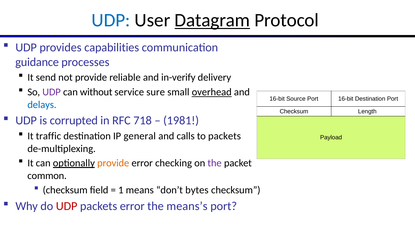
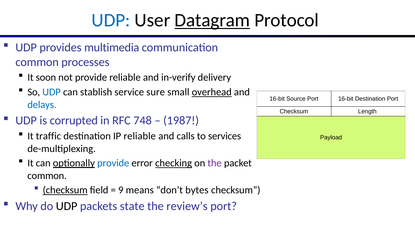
capabilities: capabilities -> multimedia
guidance at (37, 62): guidance -> common
send: send -> soon
UDP at (52, 92) colour: purple -> blue
without: without -> stablish
718: 718 -> 748
1981: 1981 -> 1987
IP general: general -> reliable
to packets: packets -> services
provide at (113, 163) colour: orange -> blue
checking underline: none -> present
checksum at (65, 190) underline: none -> present
1: 1 -> 9
UDP at (67, 206) colour: red -> black
packets error: error -> state
means’s: means’s -> review’s
